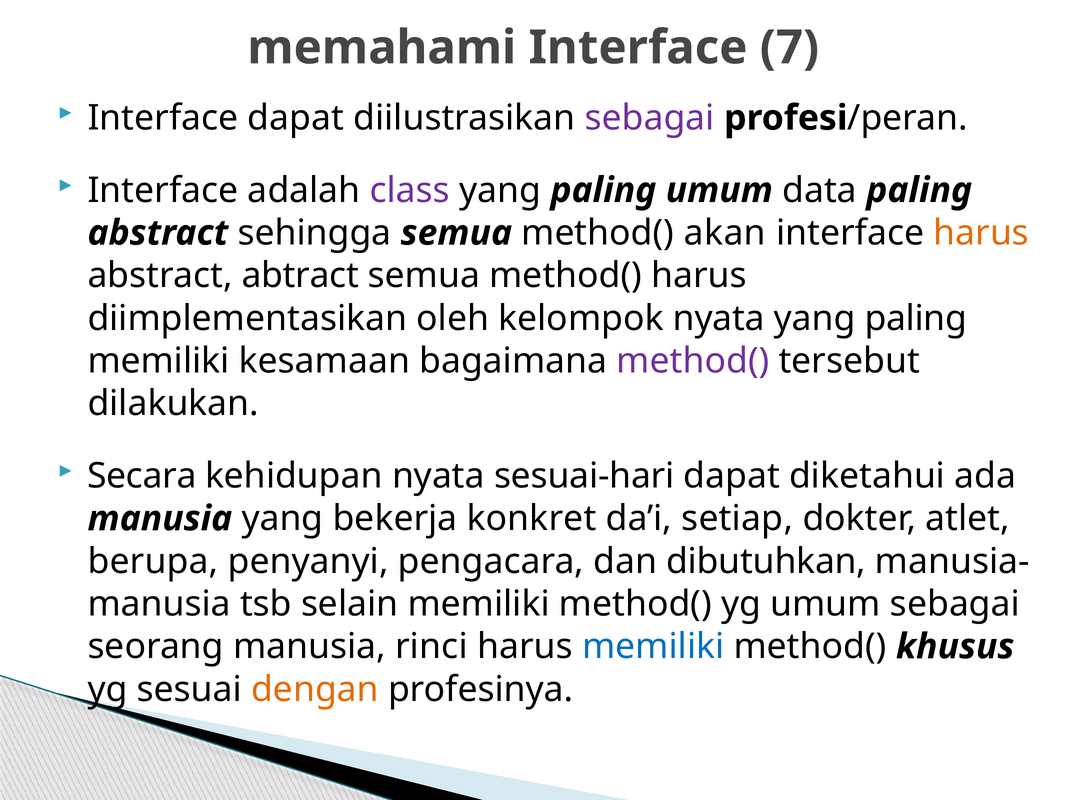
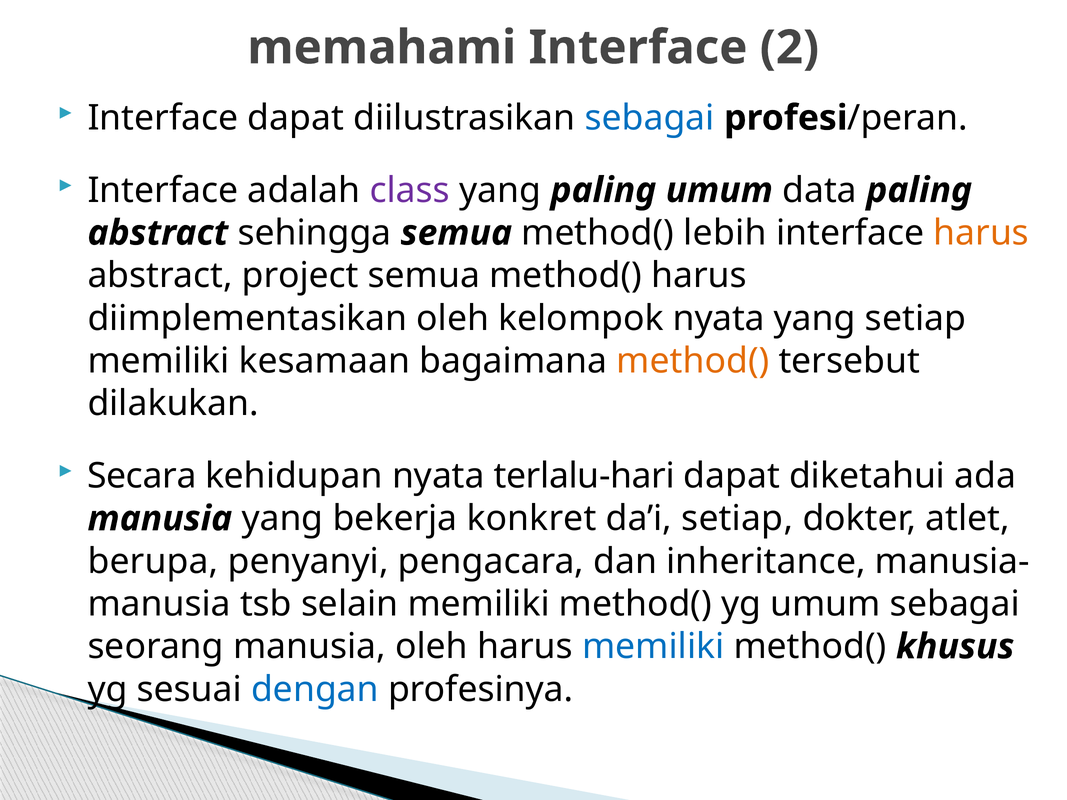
7: 7 -> 2
sebagai at (650, 118) colour: purple -> blue
akan: akan -> lebih
abtract: abtract -> project
paling at (916, 318): paling -> setiap
method( at (693, 361) colour: purple -> orange
sesuai-hari: sesuai-hari -> terlalu-hari
dibutuhkan: dibutuhkan -> inheritance
manusia rinci: rinci -> oleh
dengan colour: orange -> blue
